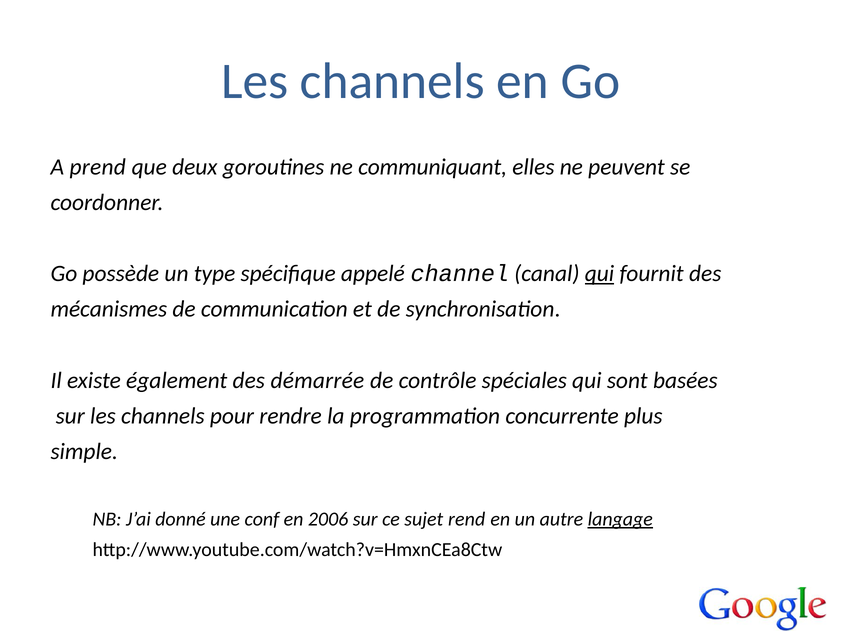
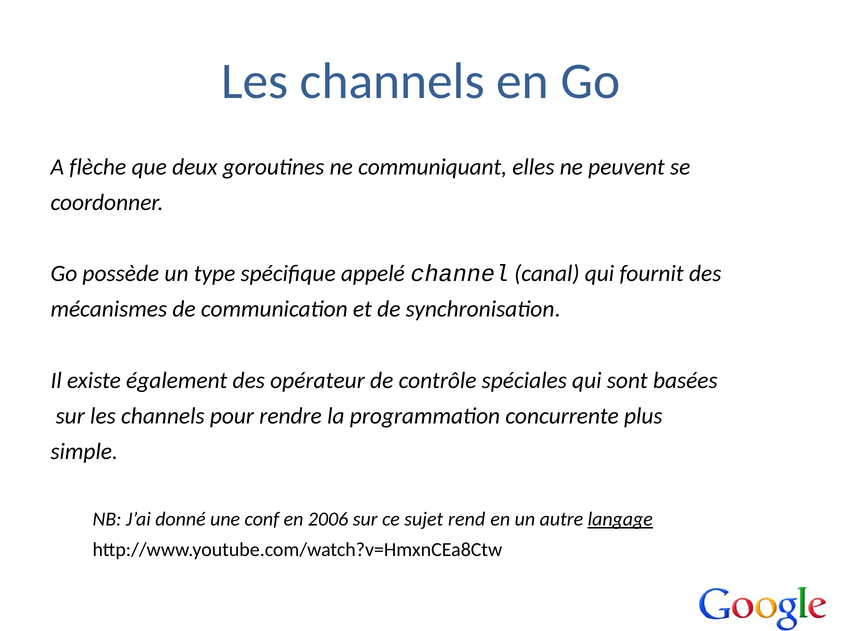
prend: prend -> flèche
qui at (600, 274) underline: present -> none
démarrée: démarrée -> opérateur
